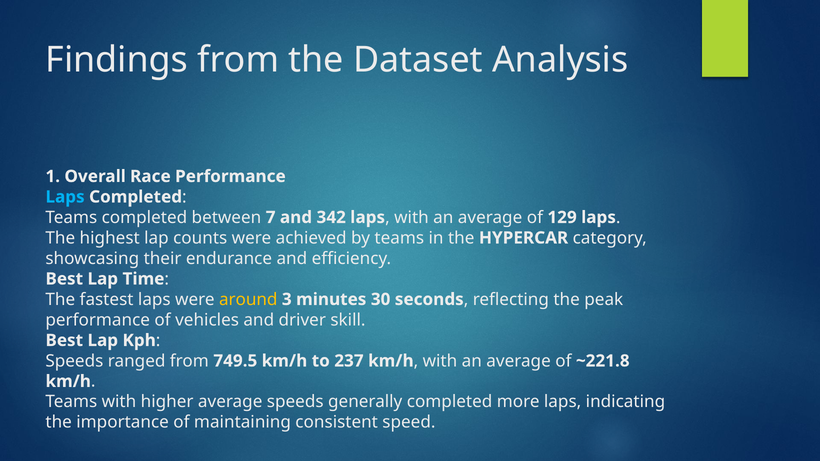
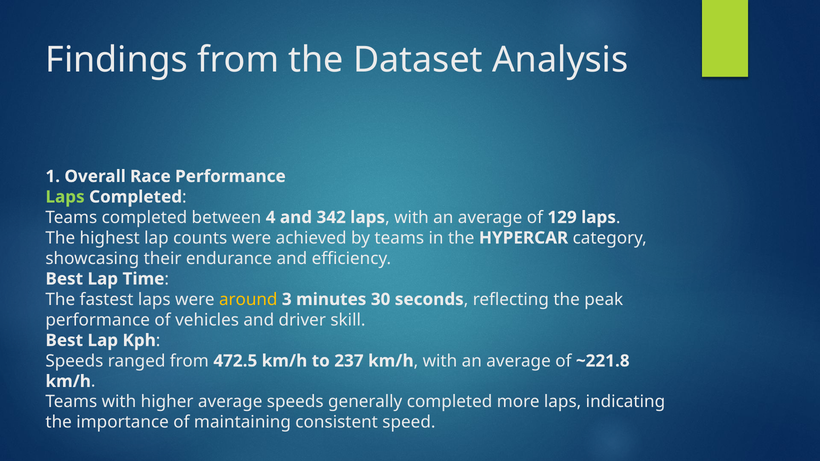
Laps at (65, 197) colour: light blue -> light green
7: 7 -> 4
749.5: 749.5 -> 472.5
